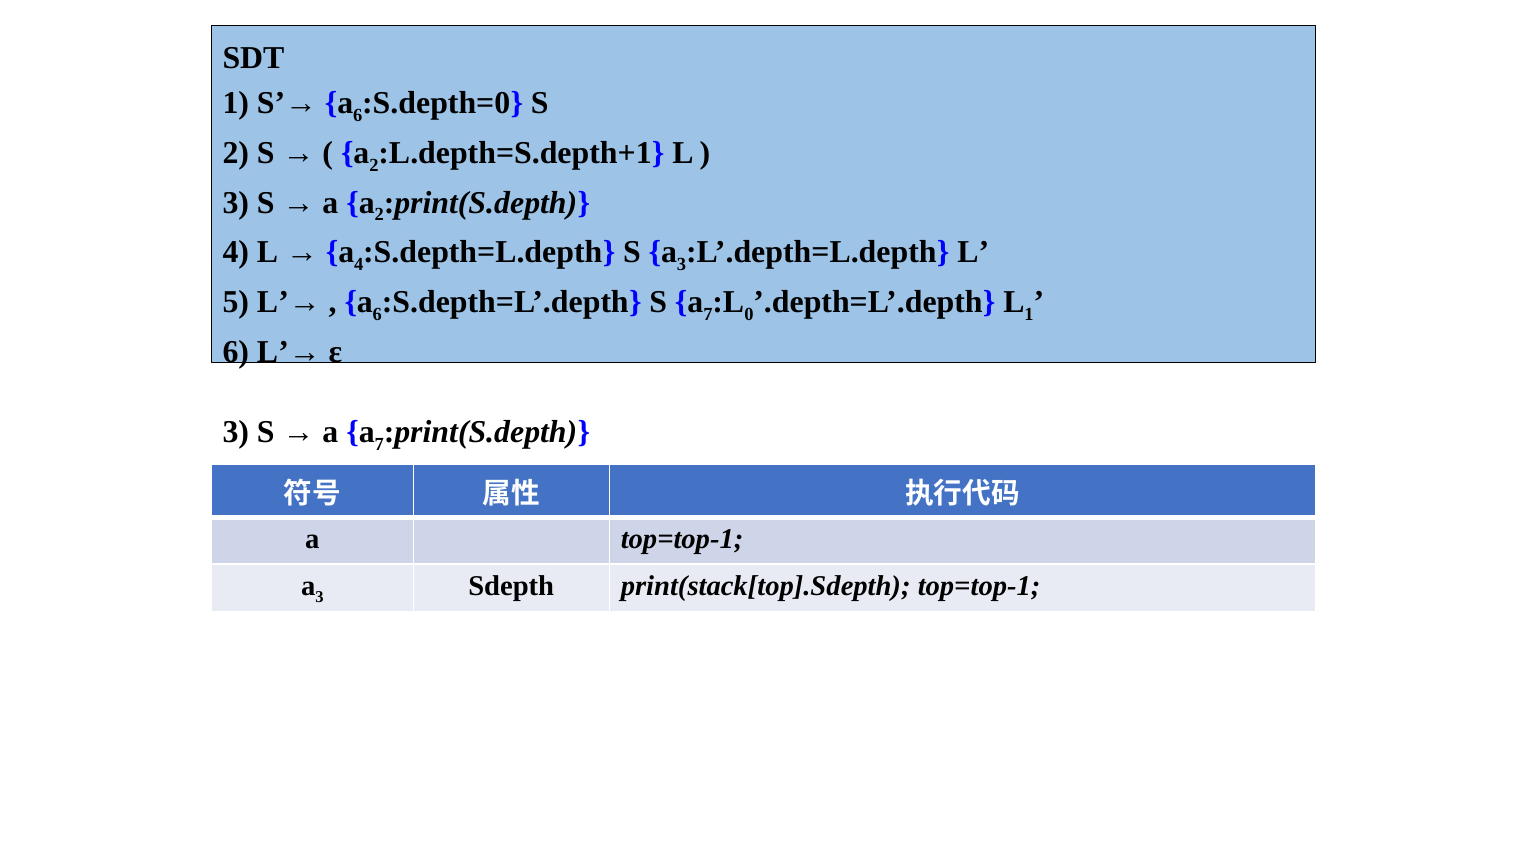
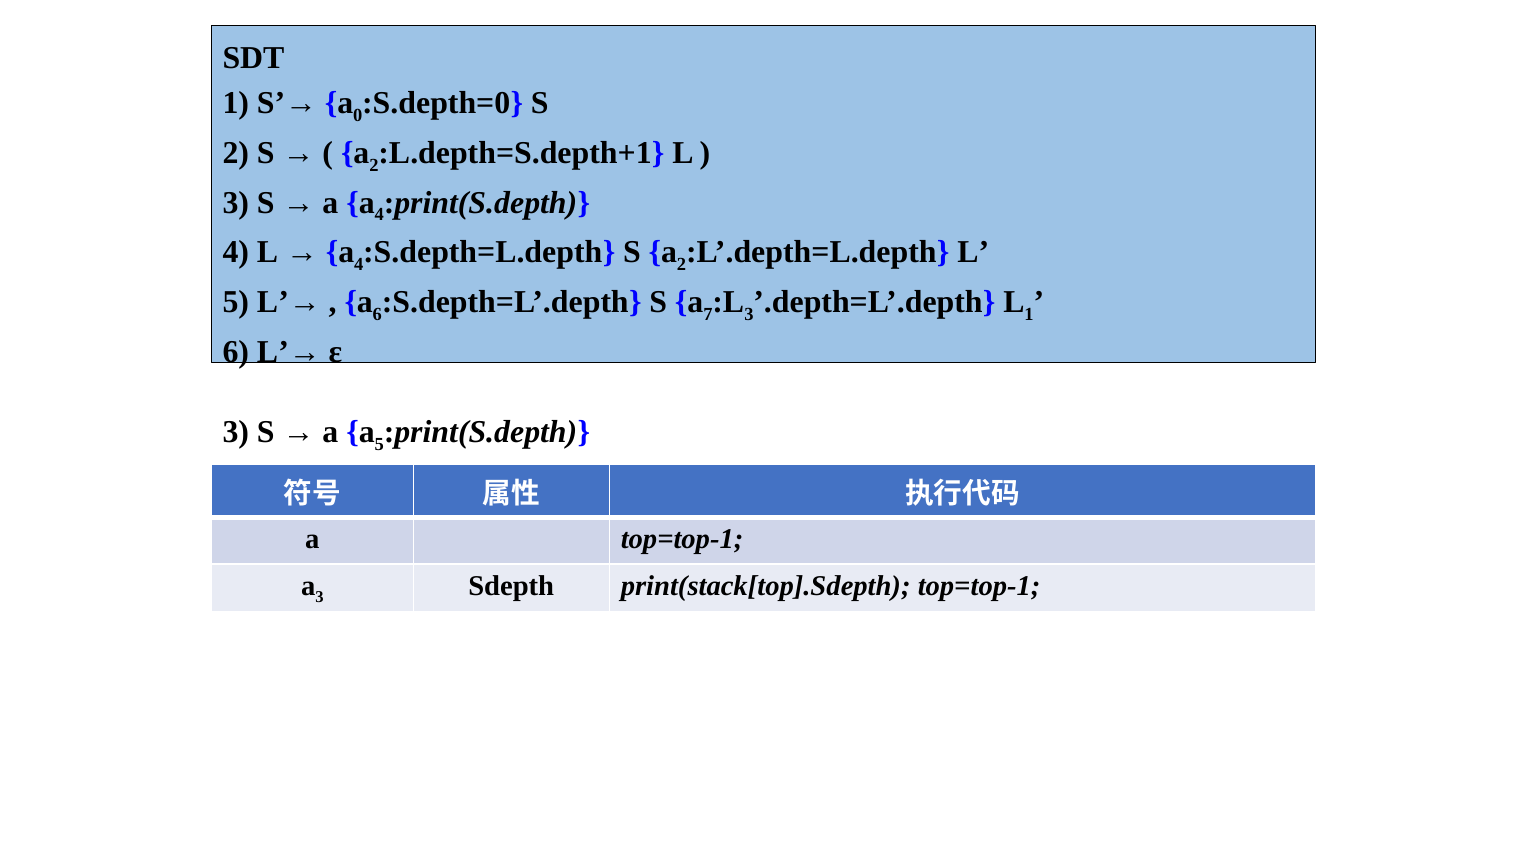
S’→ a 6: 6 -> 0
a a 2: 2 -> 4
S a 3: 3 -> 2
0 at (749, 314): 0 -> 3
a a 7: 7 -> 5
